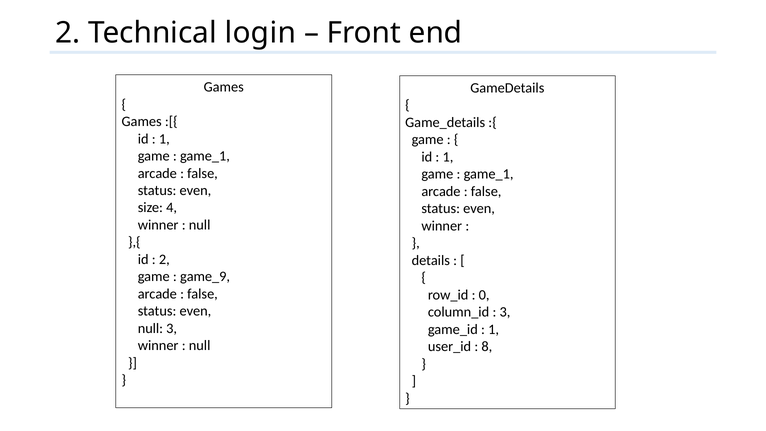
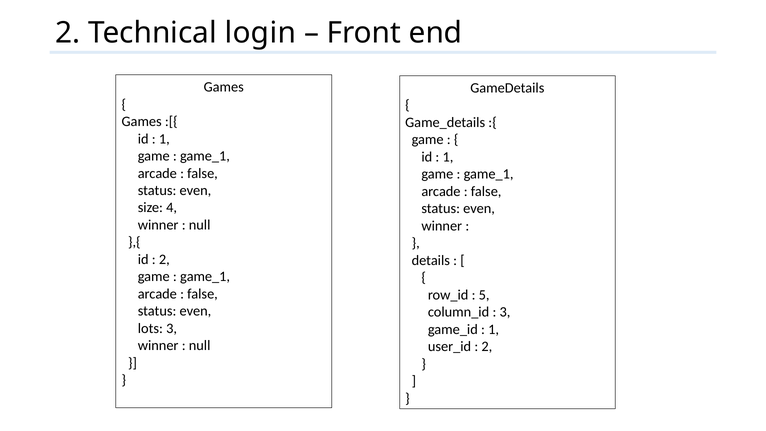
game_9 at (205, 277): game_9 -> game_1
0: 0 -> 5
null at (150, 328): null -> lots
8 at (487, 346): 8 -> 2
